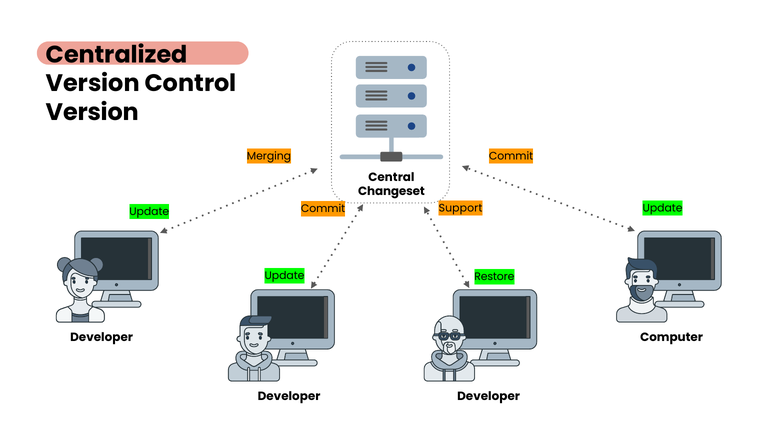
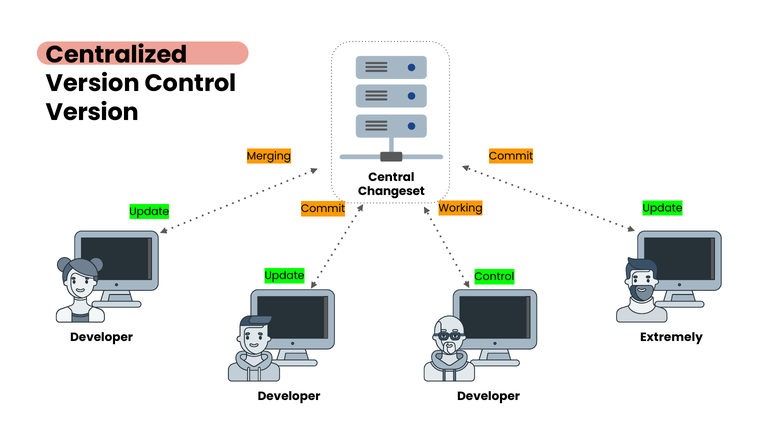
Support: Support -> Working
Update Restore: Restore -> Control
Computer: Computer -> Extremely
